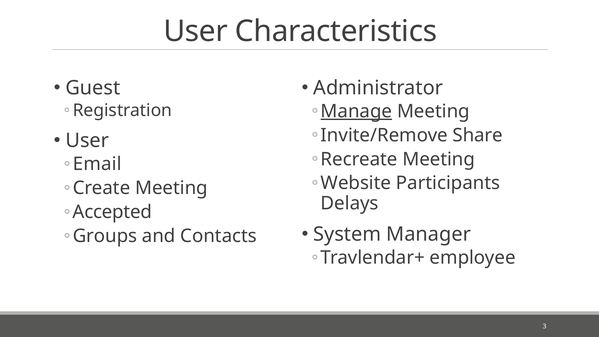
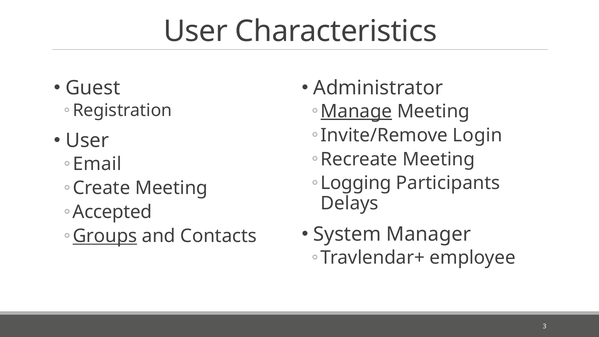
Share: Share -> Login
Website: Website -> Logging
Groups underline: none -> present
